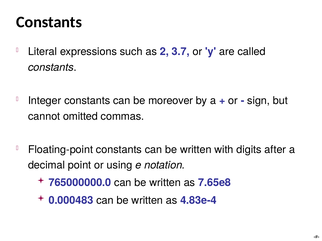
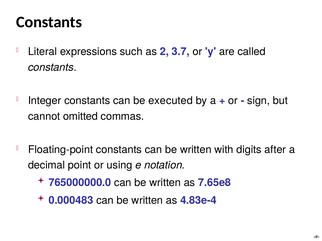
moreover: moreover -> executed
